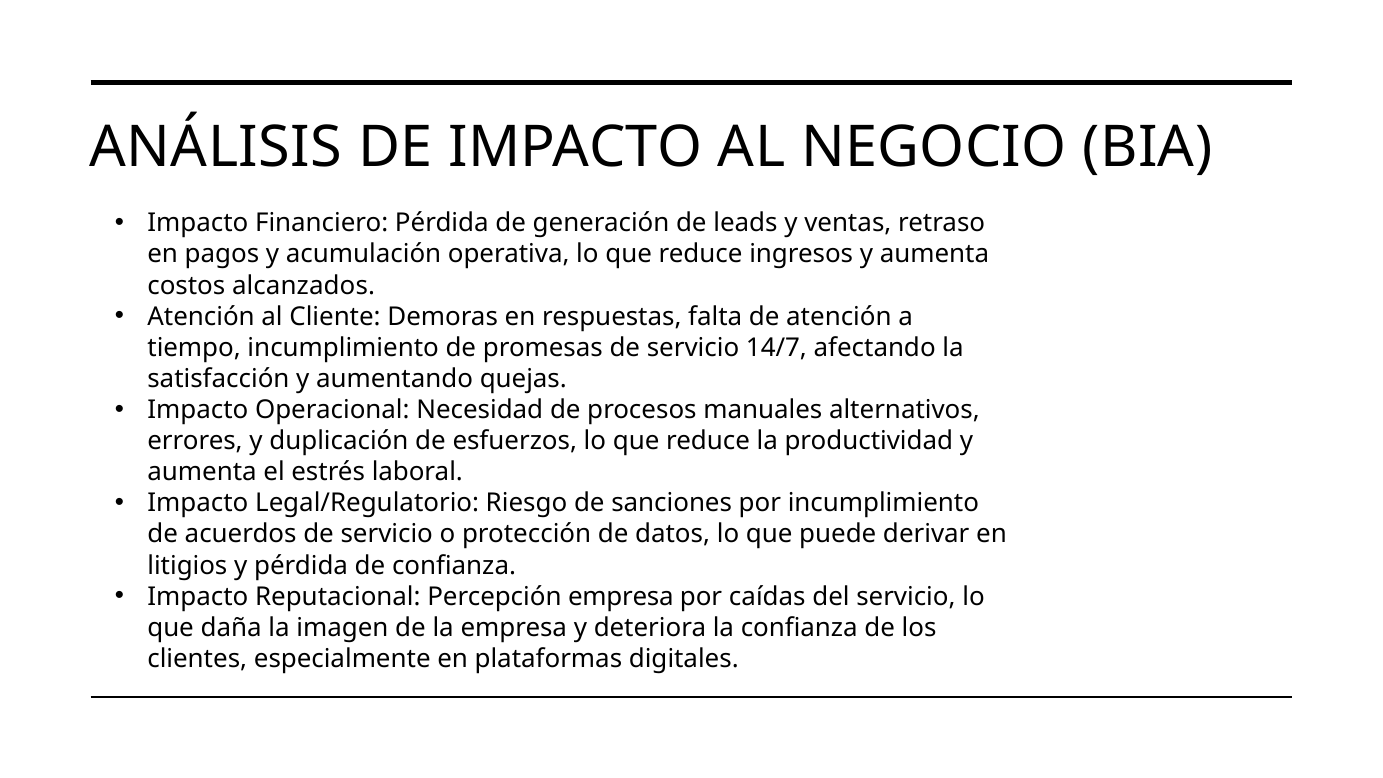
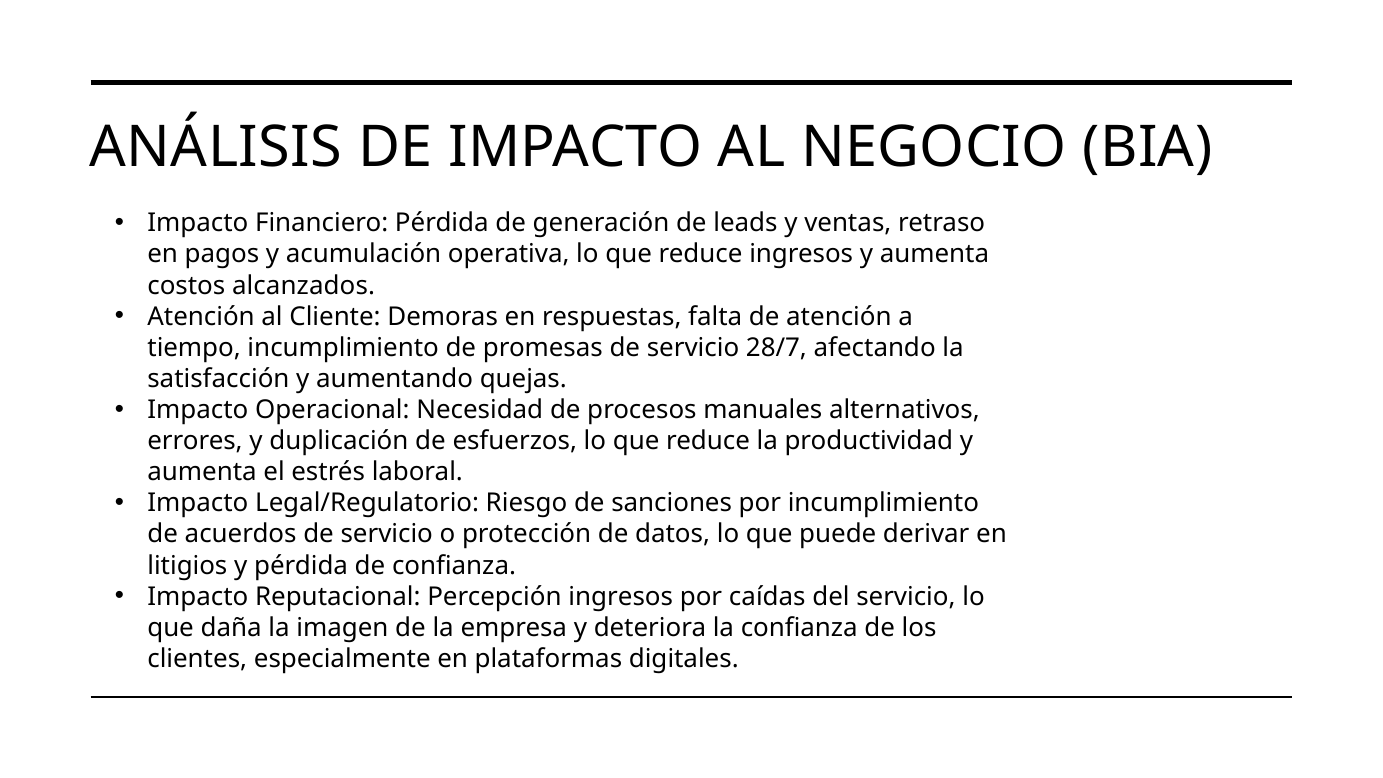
14/7: 14/7 -> 28/7
Percepción empresa: empresa -> ingresos
